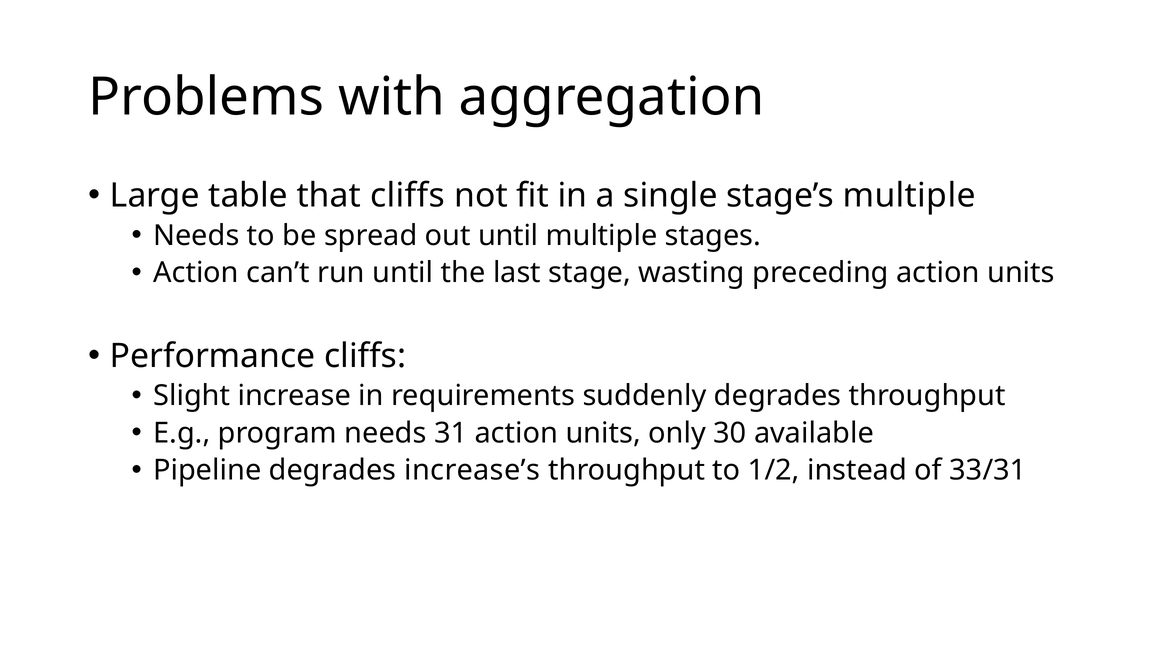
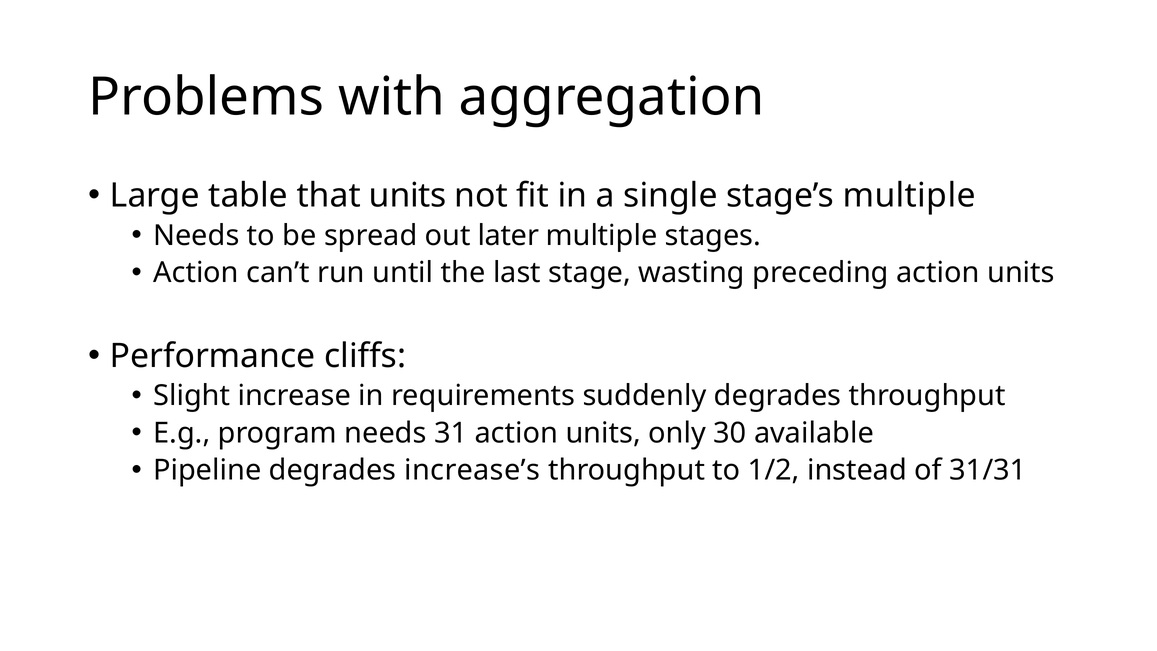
that cliffs: cliffs -> units
out until: until -> later
33/31: 33/31 -> 31/31
